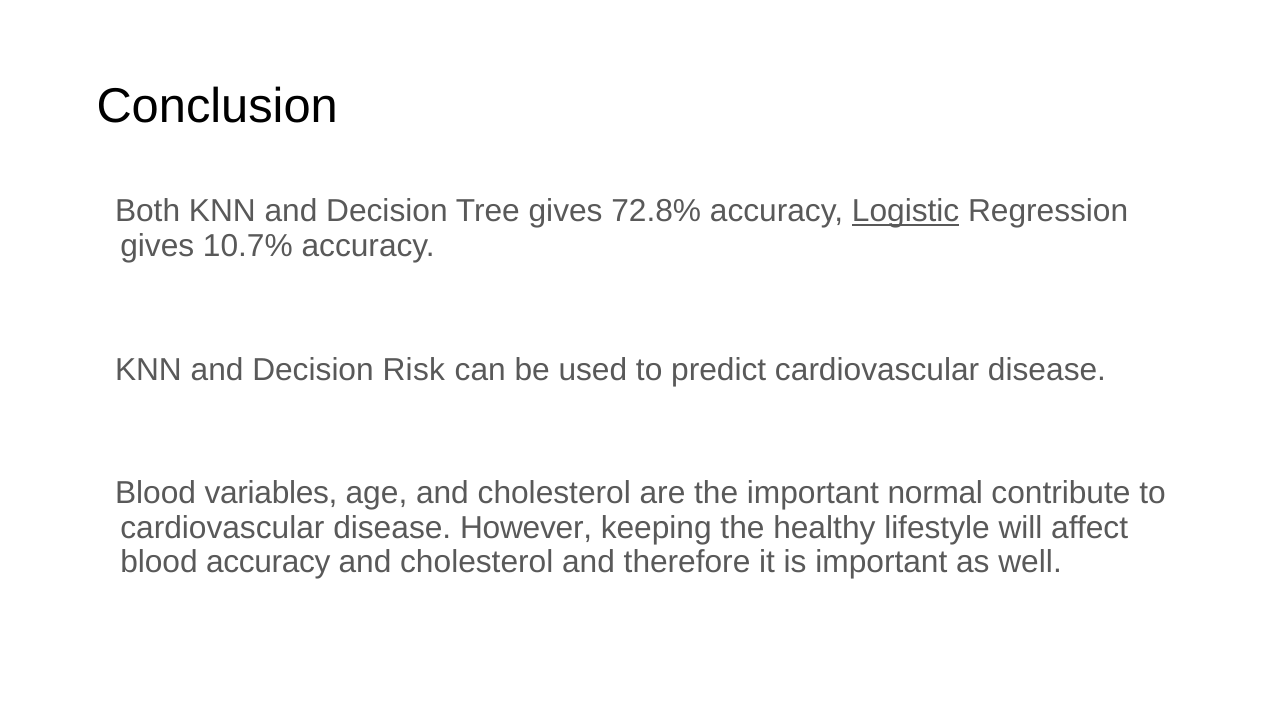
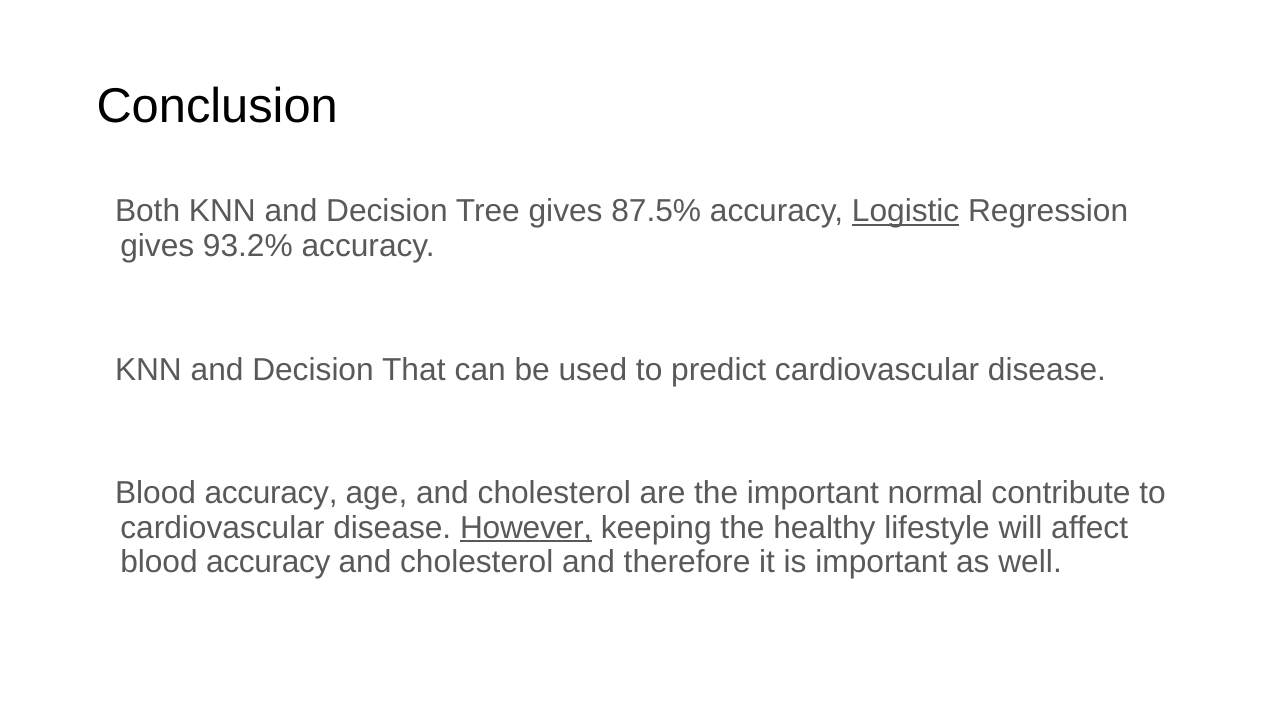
72.8%: 72.8% -> 87.5%
10.7%: 10.7% -> 93.2%
Risk: Risk -> That
variables at (271, 493): variables -> accuracy
However underline: none -> present
